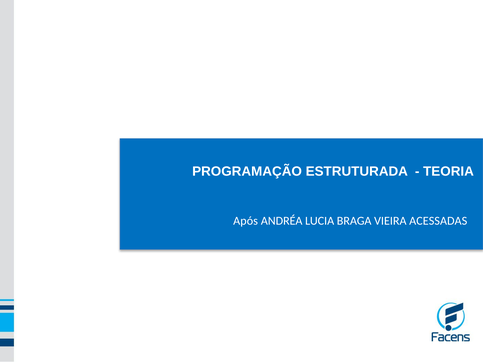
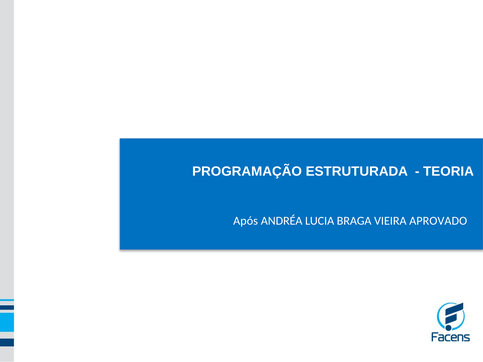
ACESSADAS: ACESSADAS -> APROVADO
